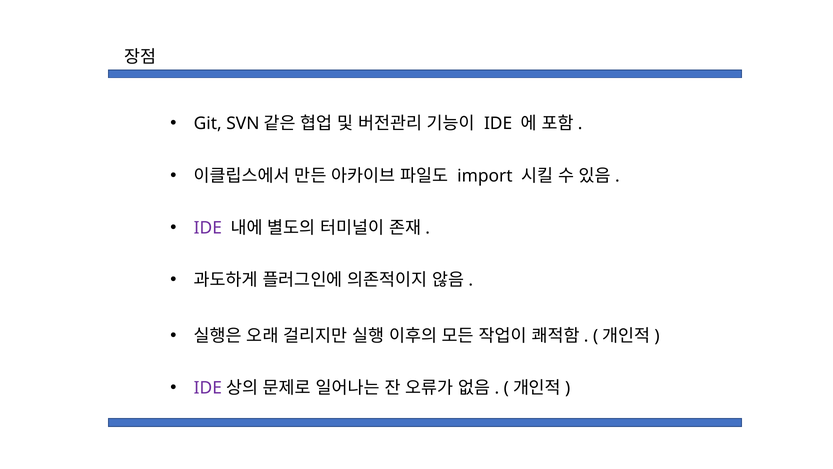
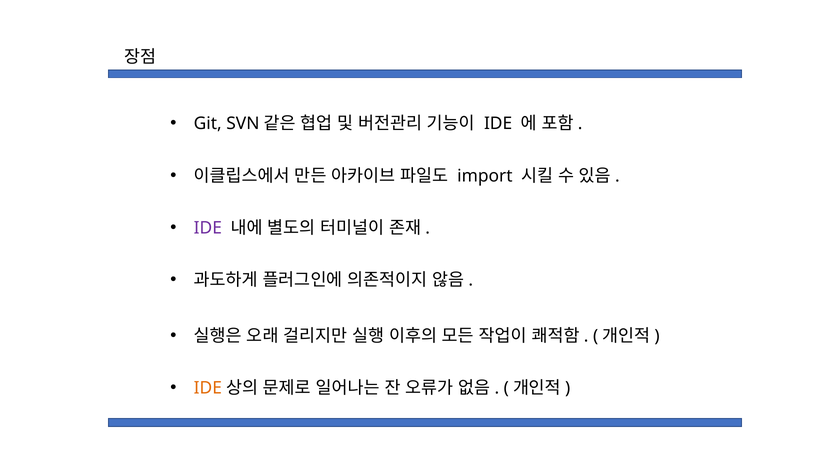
IDE at (208, 388) colour: purple -> orange
